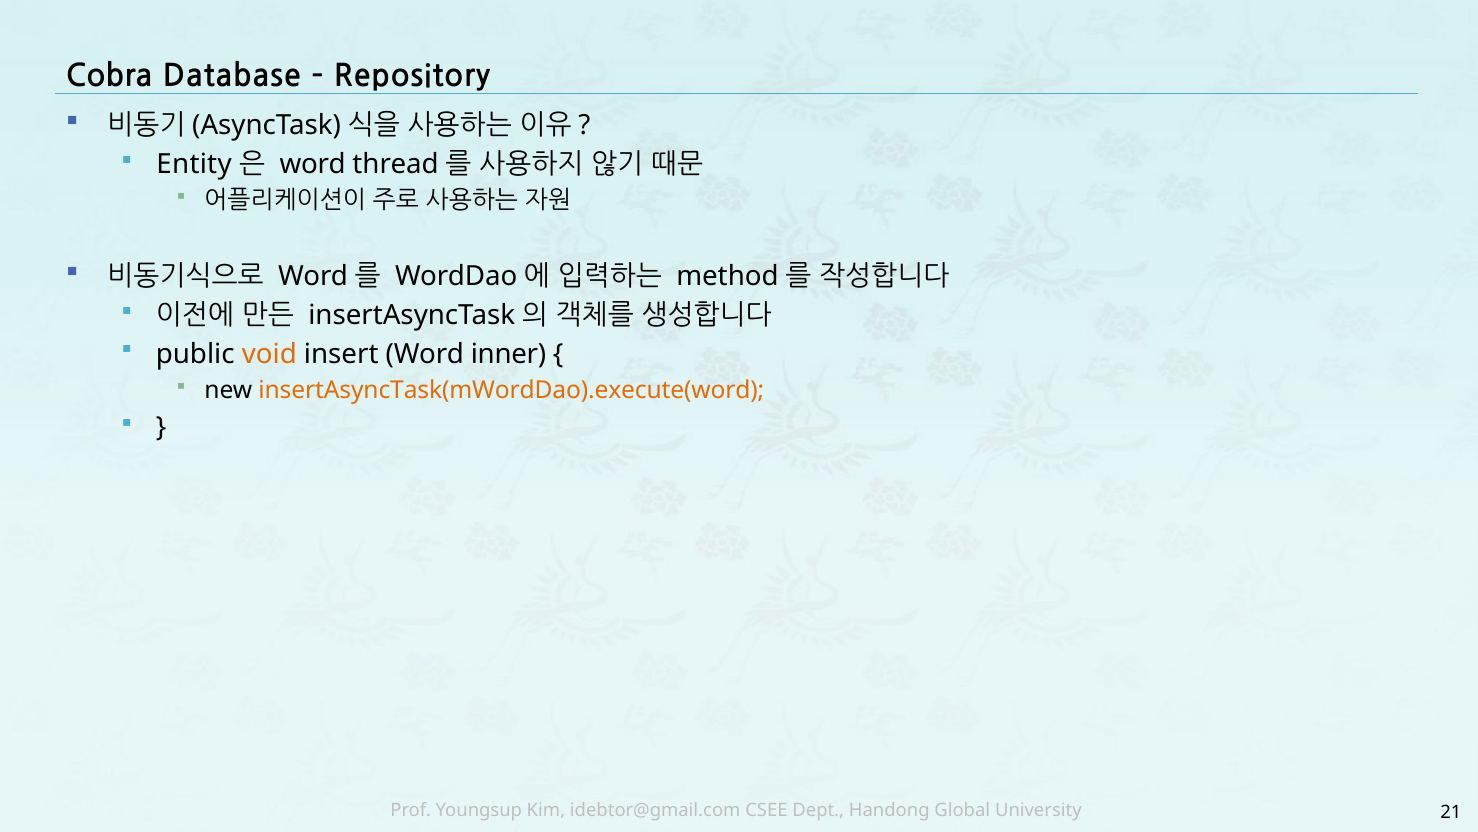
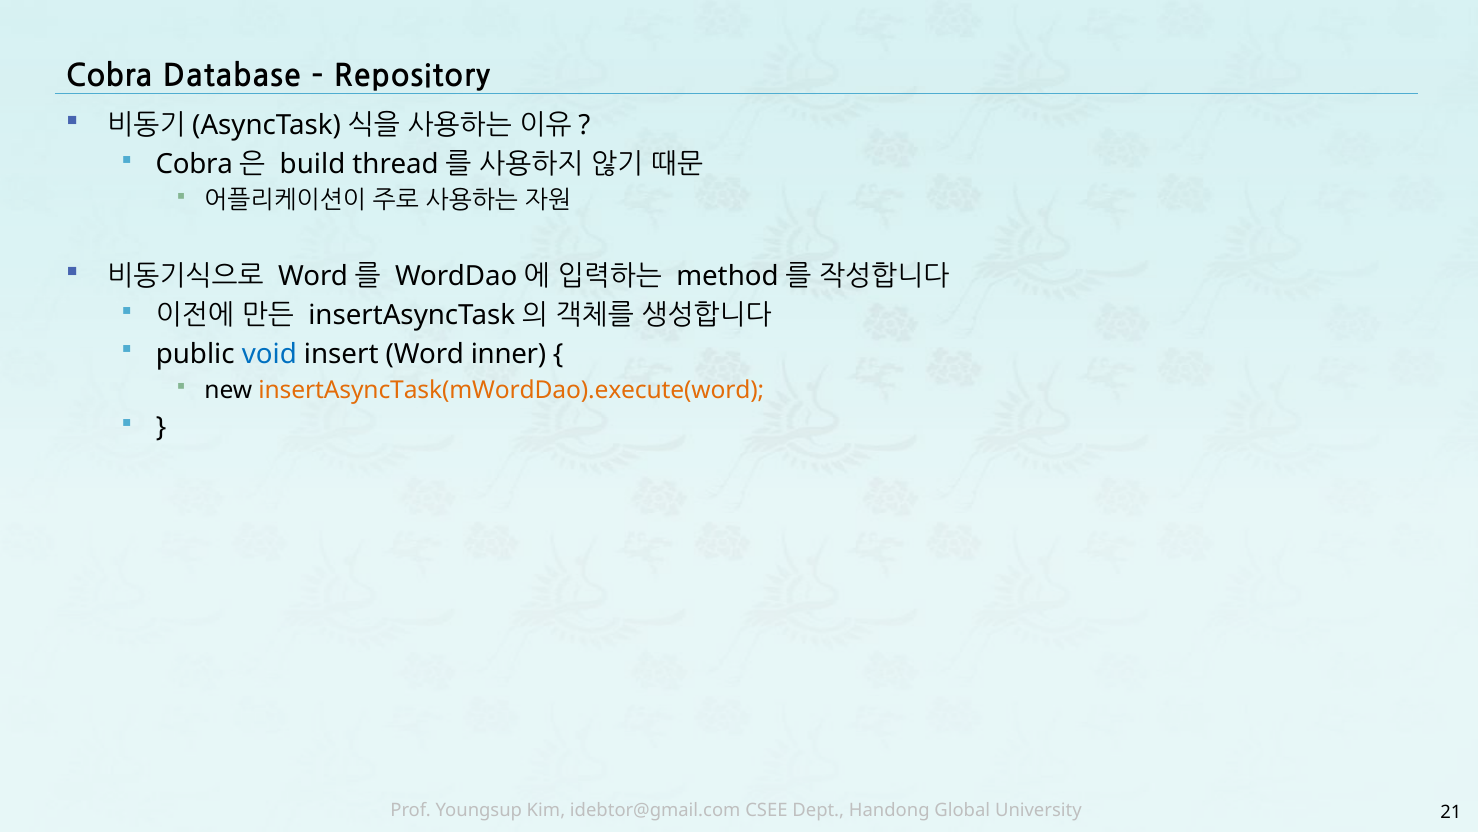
Entity at (194, 164): Entity -> Cobra
word at (313, 164): word -> build
void colour: orange -> blue
